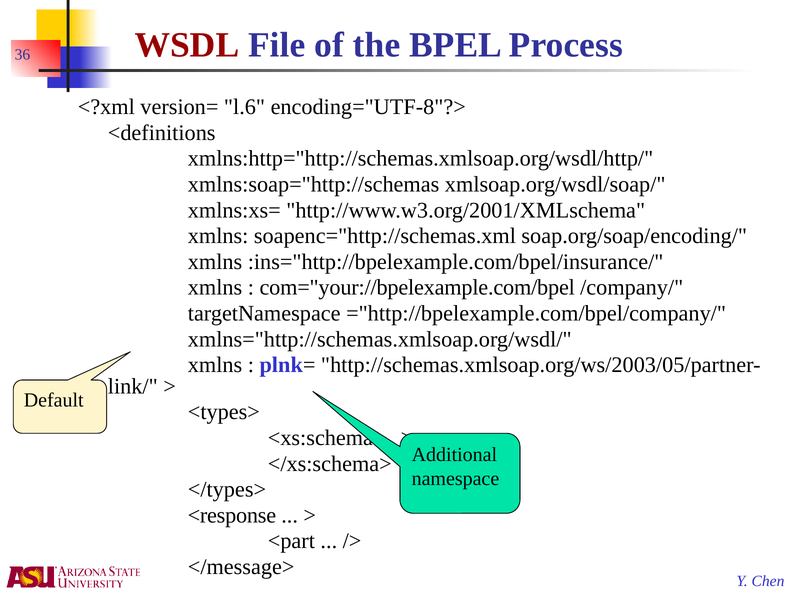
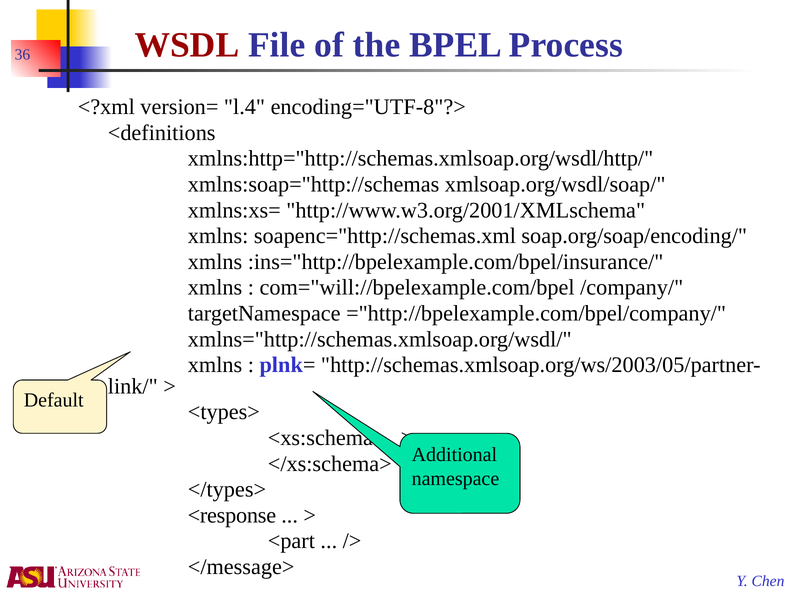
l.6: l.6 -> l.4
com="your://bpelexample.com/bpel: com="your://bpelexample.com/bpel -> com="will://bpelexample.com/bpel
